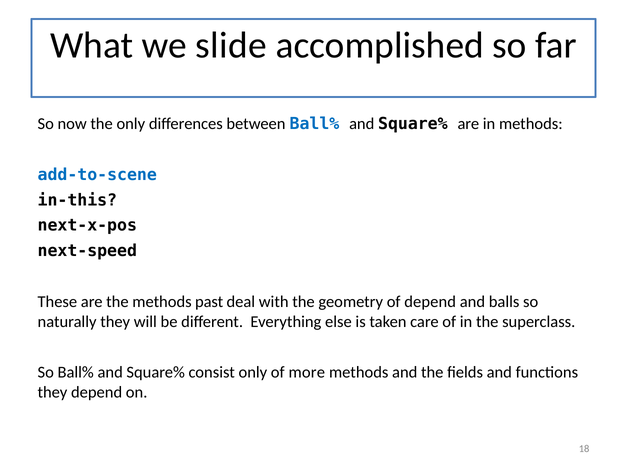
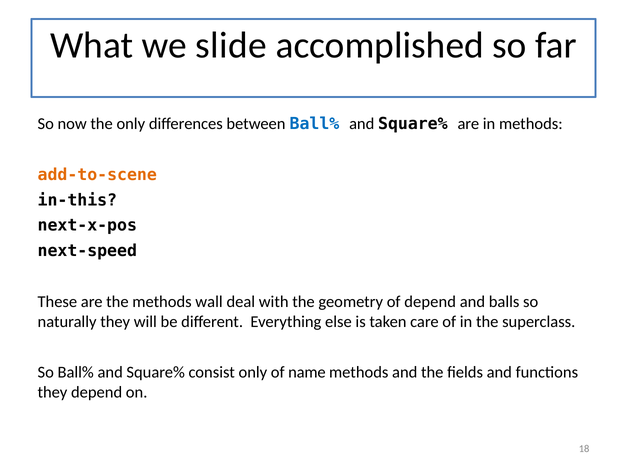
add-to-scene colour: blue -> orange
past: past -> wall
more: more -> name
